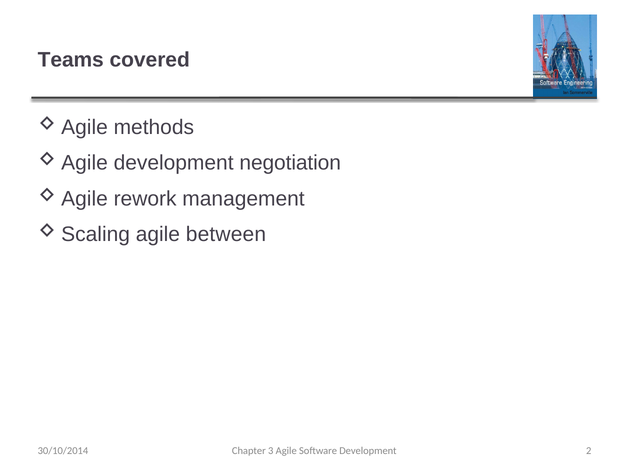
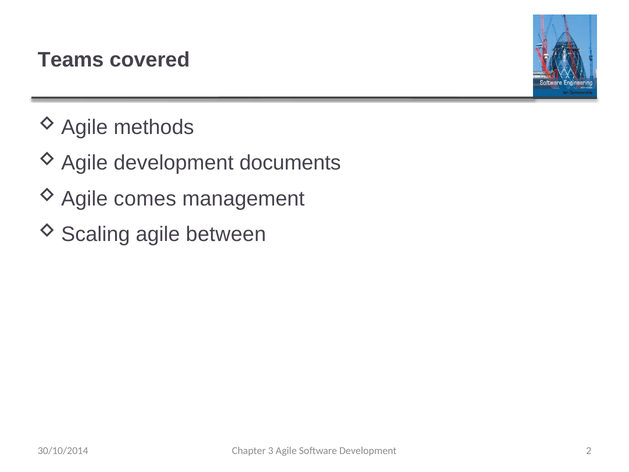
negotiation: negotiation -> documents
rework: rework -> comes
